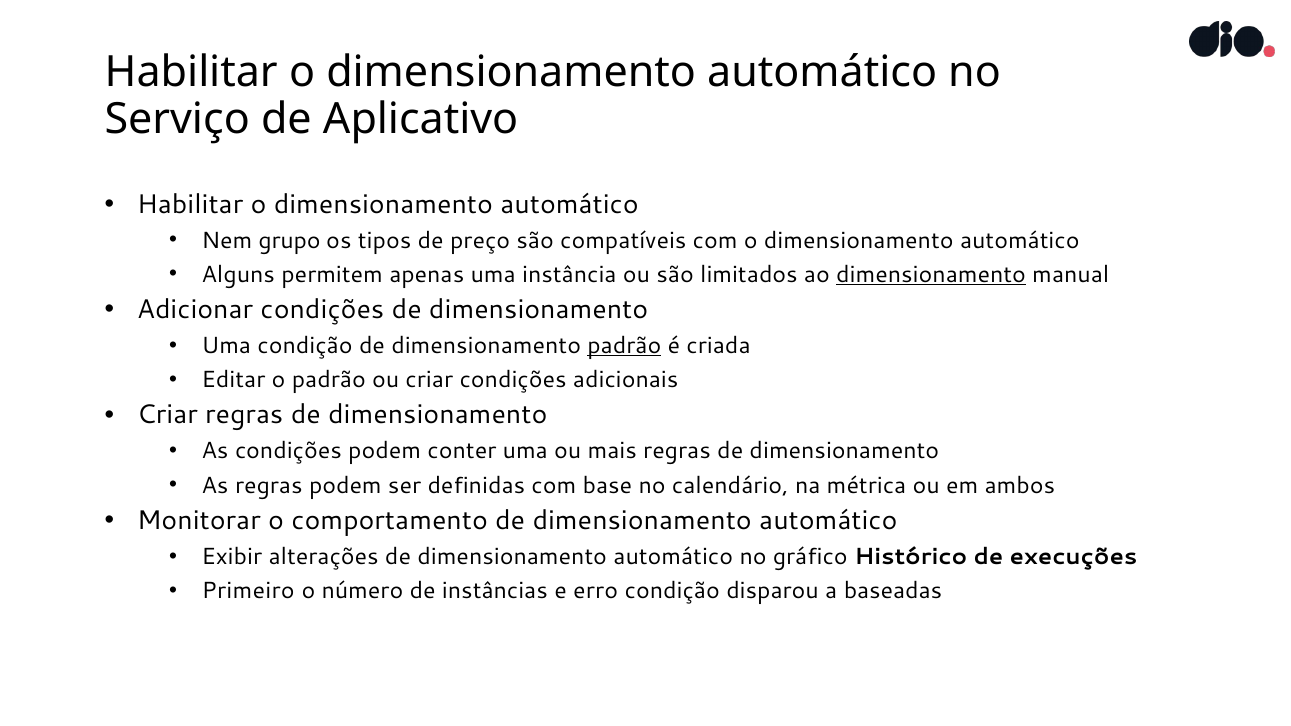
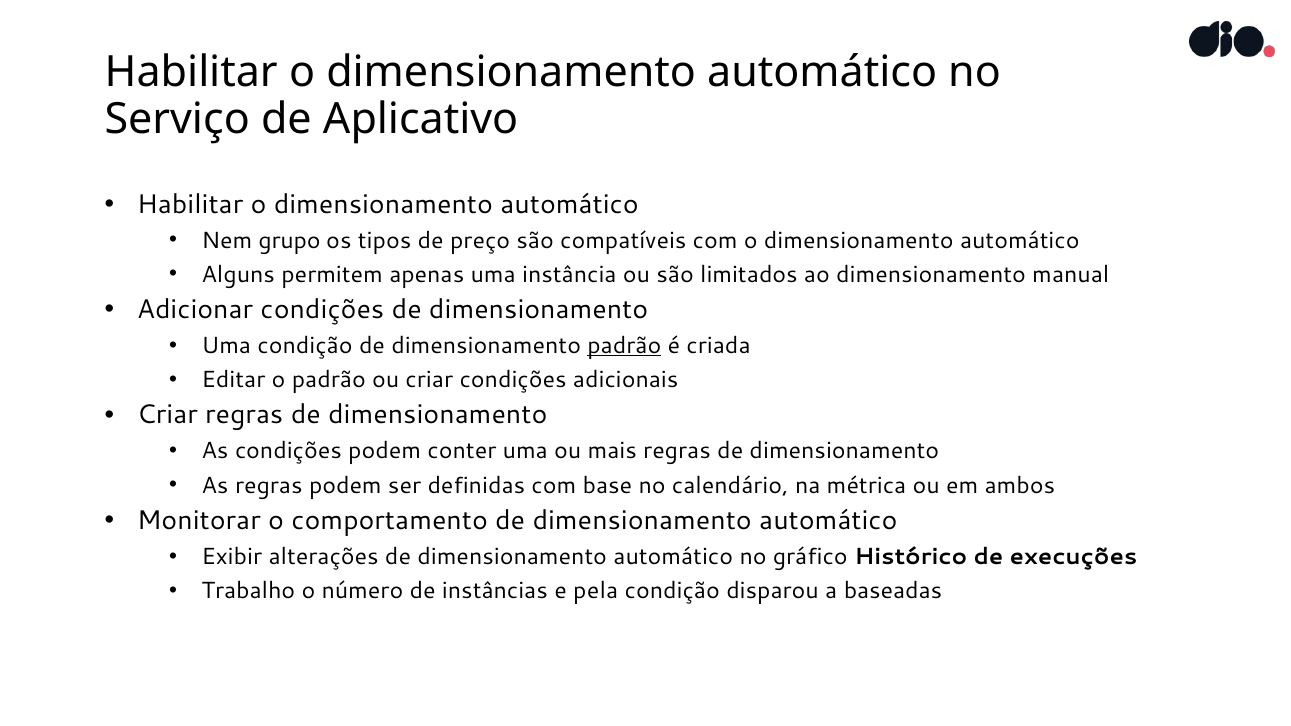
dimensionamento at (931, 275) underline: present -> none
Primeiro: Primeiro -> Trabalho
erro: erro -> pela
